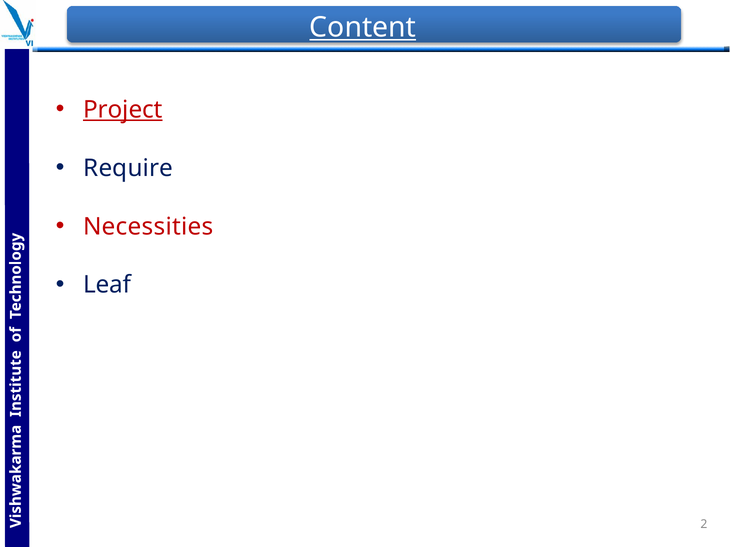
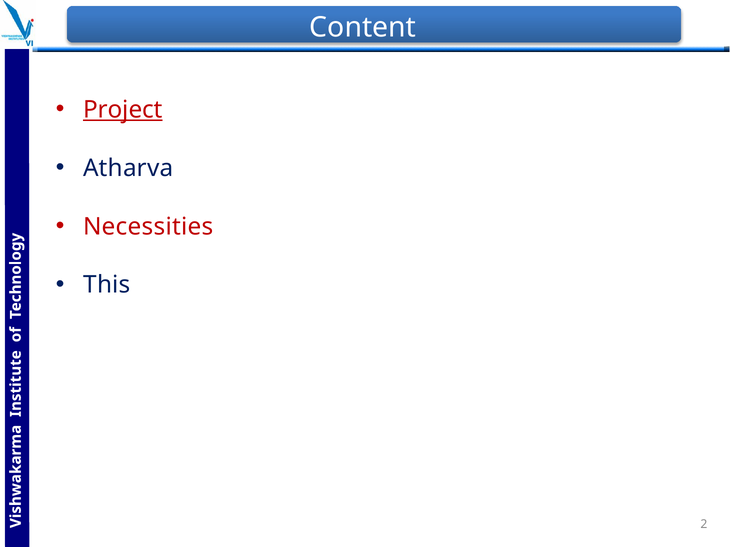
Content underline: present -> none
Require: Require -> Atharva
Leaf: Leaf -> This
